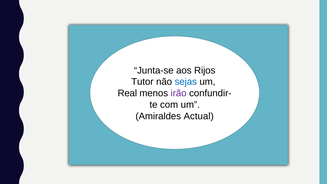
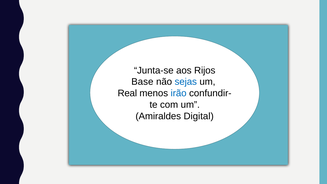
Tutor: Tutor -> Base
irão colour: purple -> blue
Actual: Actual -> Digital
